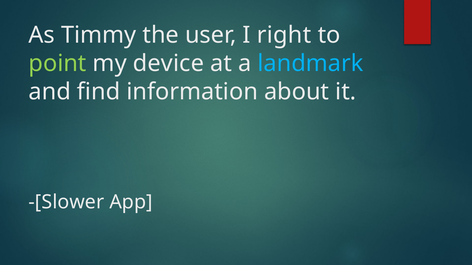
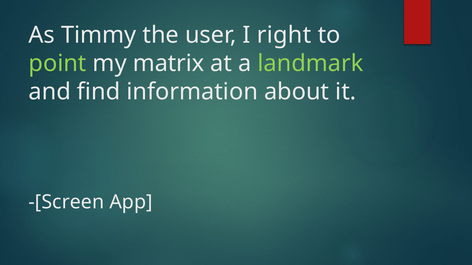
device: device -> matrix
landmark colour: light blue -> light green
-[Slower: -[Slower -> -[Screen
